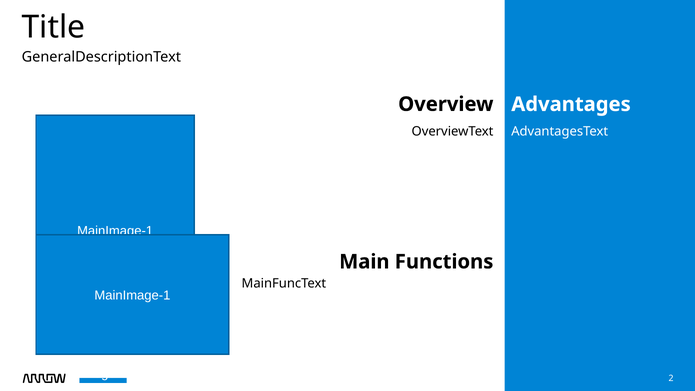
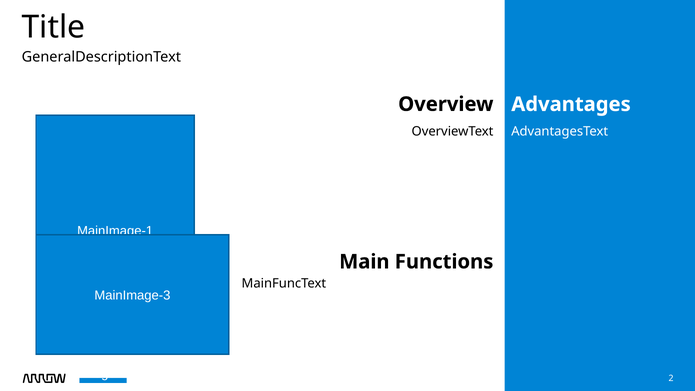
MainImage-1 at (132, 295): MainImage-1 -> MainImage-3
